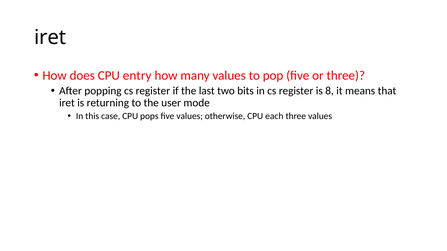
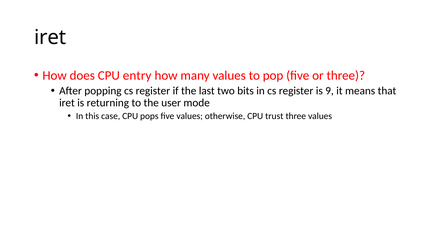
8: 8 -> 9
each: each -> trust
